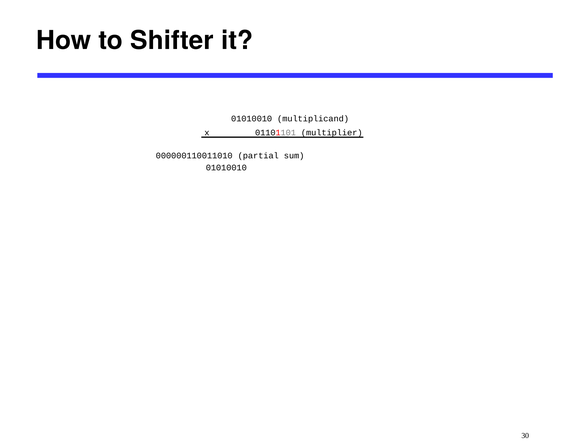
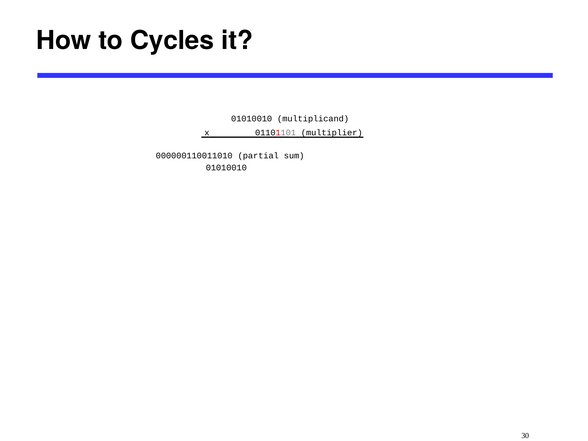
Shifter: Shifter -> Cycles
